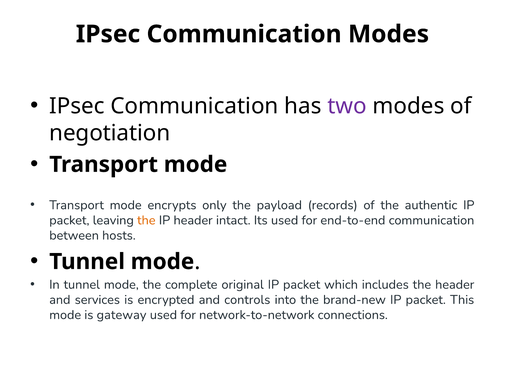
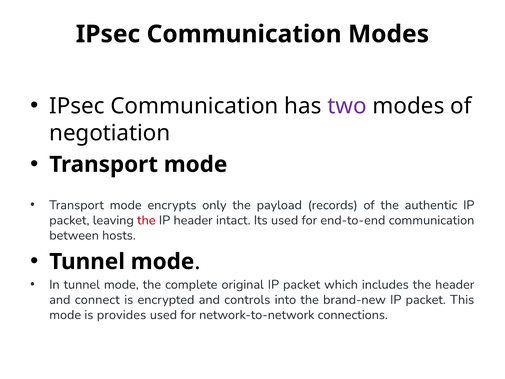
the at (146, 220) colour: orange -> red
services: services -> connect
gateway: gateway -> provides
